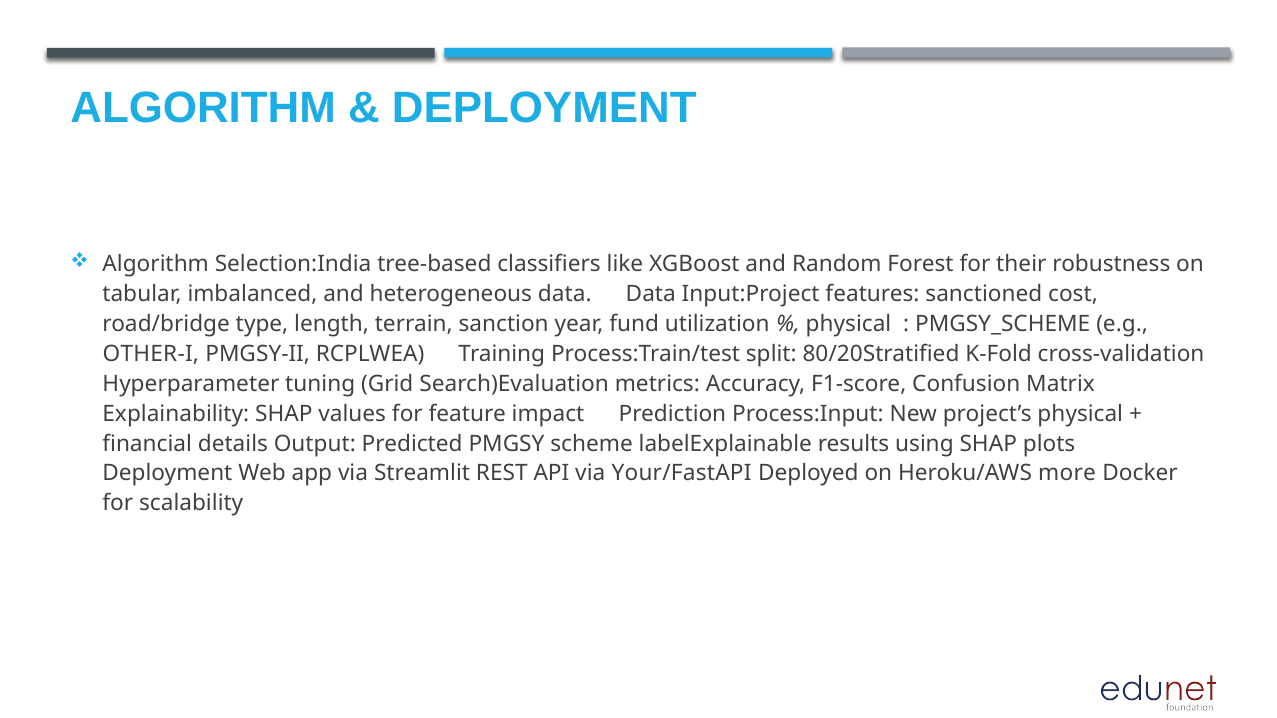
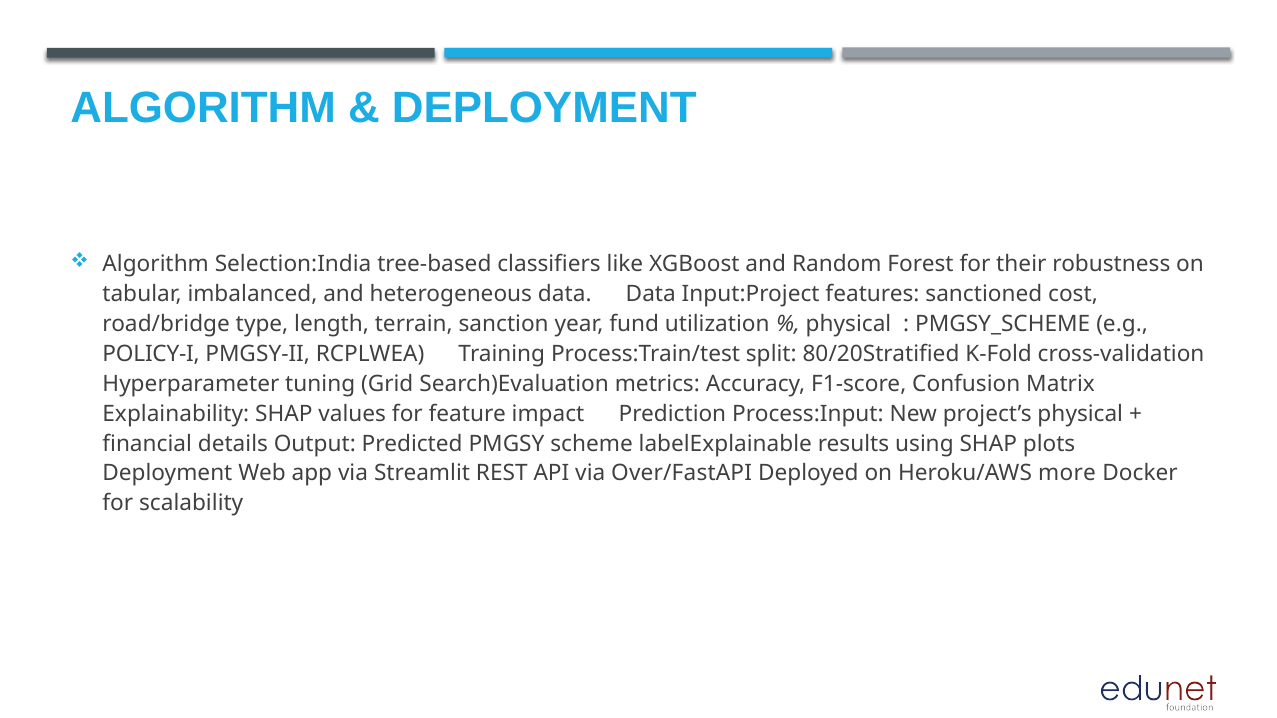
OTHER-I: OTHER-I -> POLICY-I
Your/FastAPI: Your/FastAPI -> Over/FastAPI
